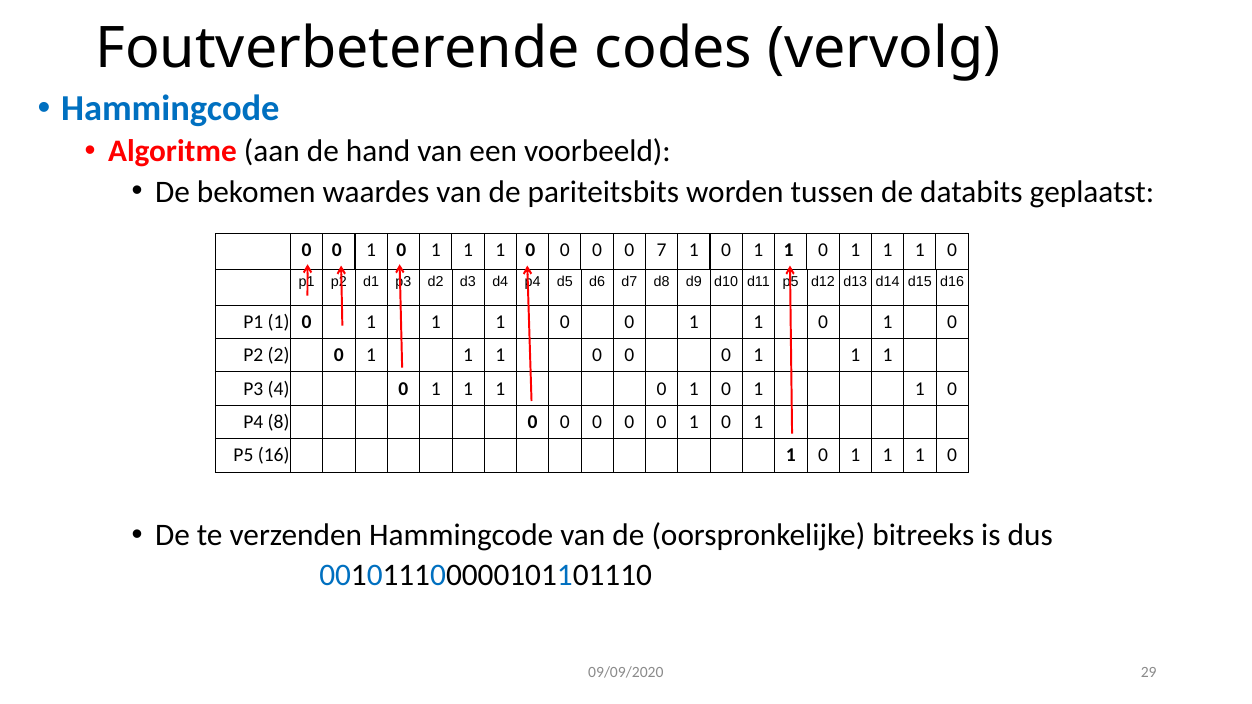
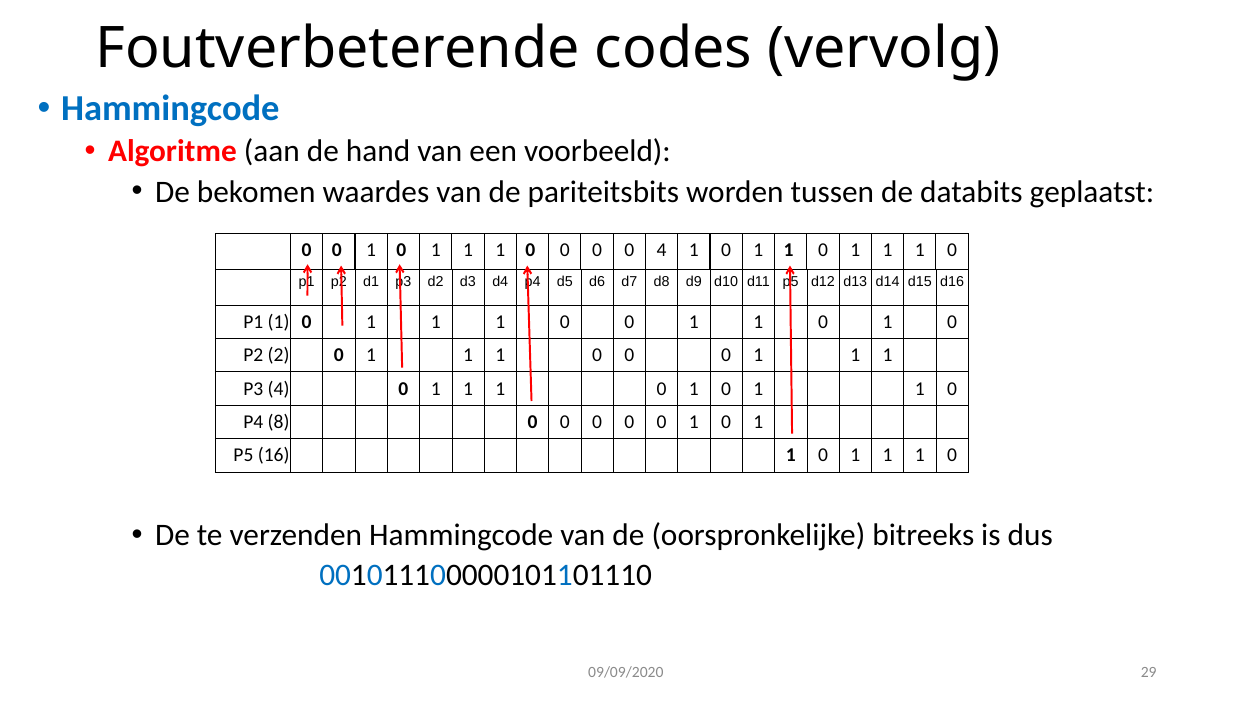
0 7: 7 -> 4
